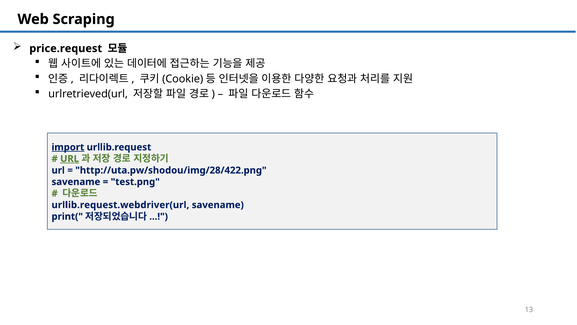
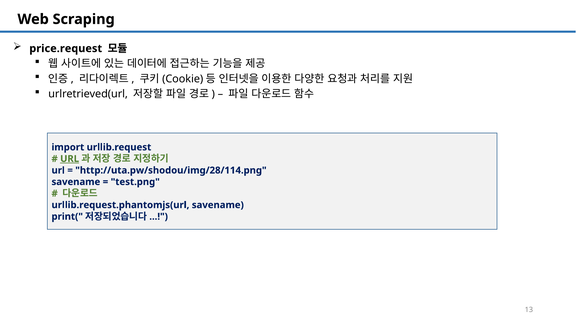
import underline: present -> none
http://uta.pw/shodou/img/28/422.png: http://uta.pw/shodou/img/28/422.png -> http://uta.pw/shodou/img/28/114.png
urllib.request.webdriver(url: urllib.request.webdriver(url -> urllib.request.phantomjs(url
